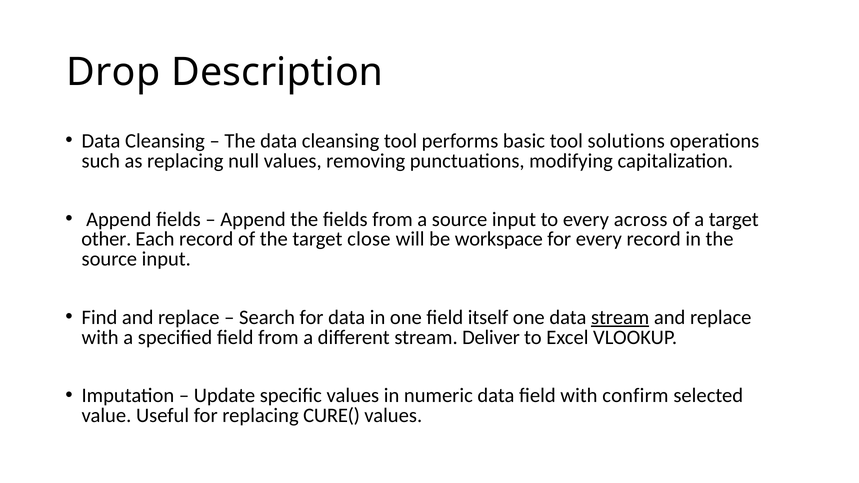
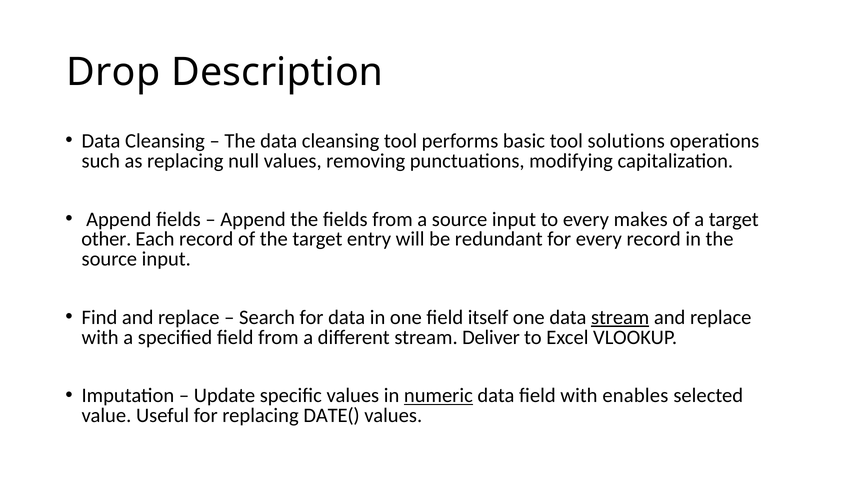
across: across -> makes
close: close -> entry
workspace: workspace -> redundant
numeric underline: none -> present
confirm: confirm -> enables
CURE(: CURE( -> DATE(
